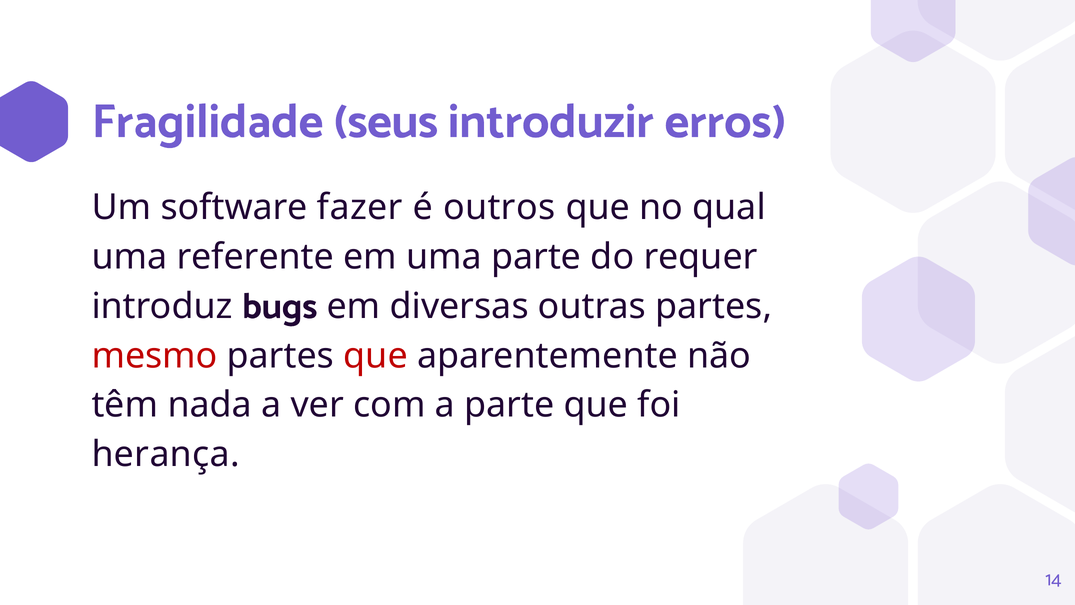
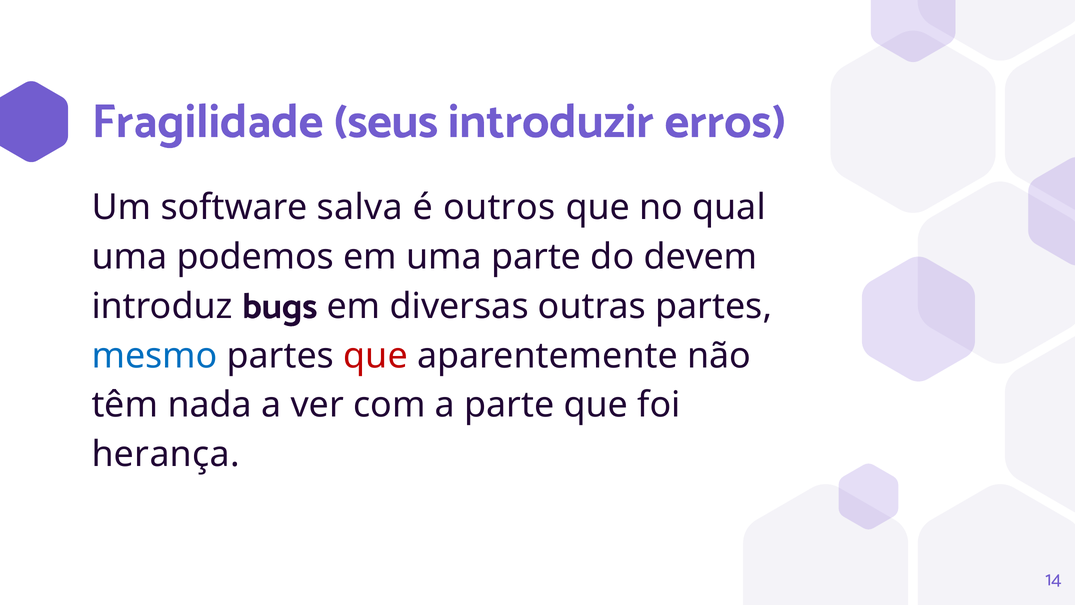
fazer: fazer -> salva
referente: referente -> podemos
requer: requer -> devem
mesmo colour: red -> blue
